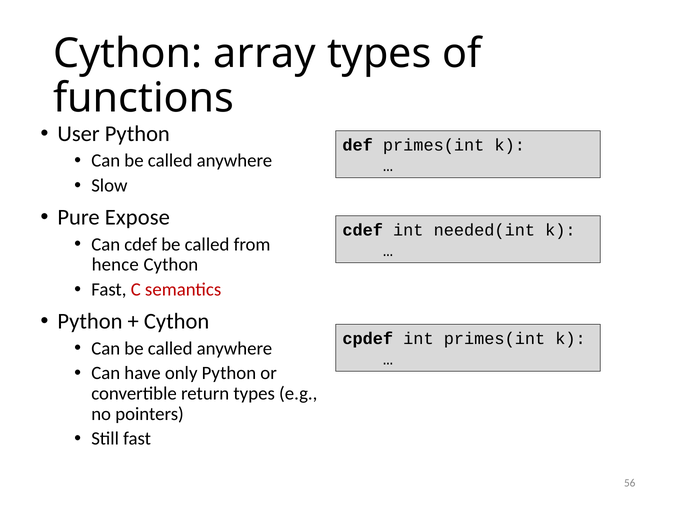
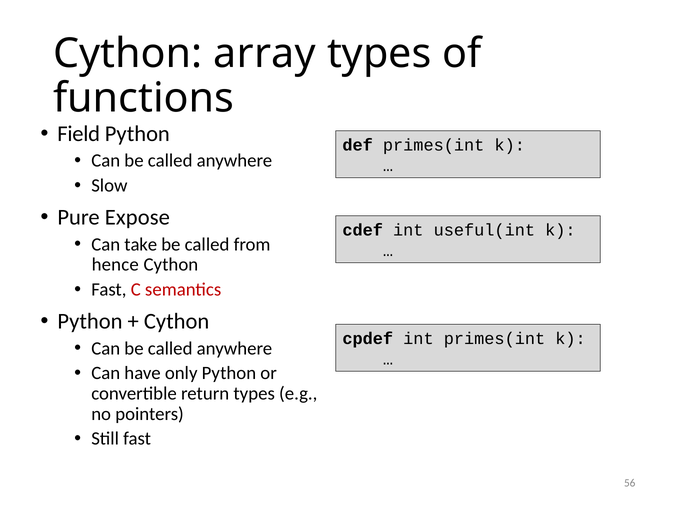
User: User -> Field
needed(int: needed(int -> useful(int
Can cdef: cdef -> take
